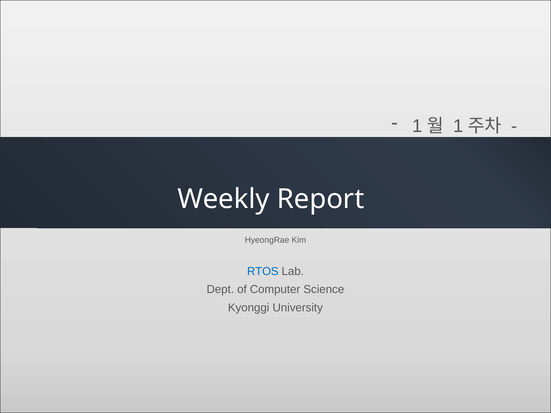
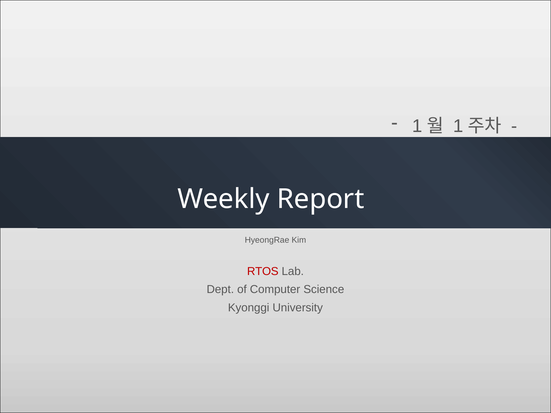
RTOS colour: blue -> red
